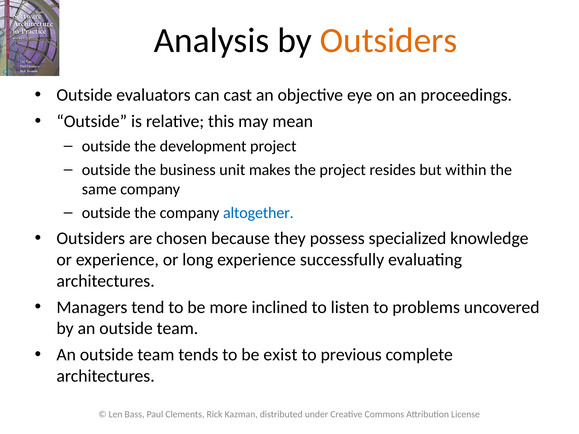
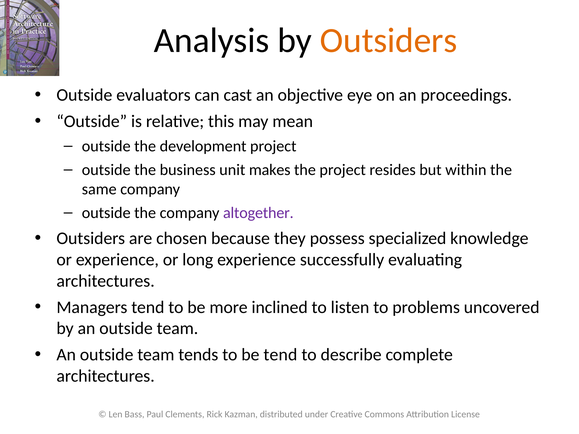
altogether colour: blue -> purple
be exist: exist -> tend
previous: previous -> describe
